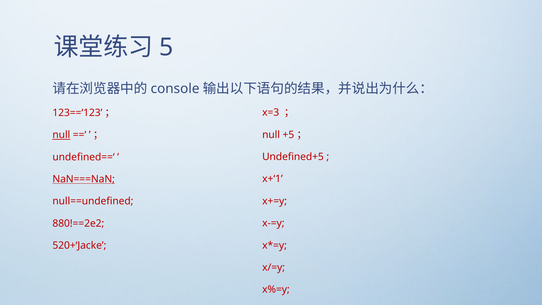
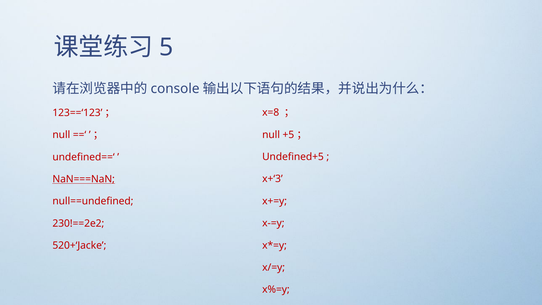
x=3: x=3 -> x=8
null at (61, 135) underline: present -> none
x+‘1: x+‘1 -> x+‘3
880!==2e2: 880!==2e2 -> 230!==2e2
